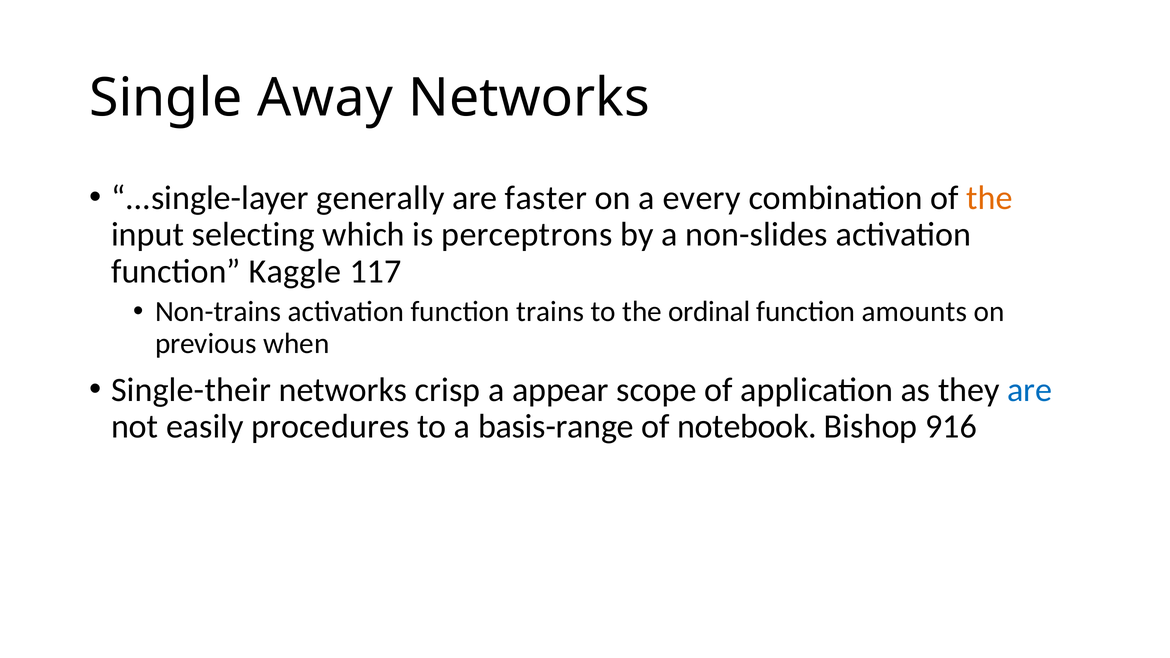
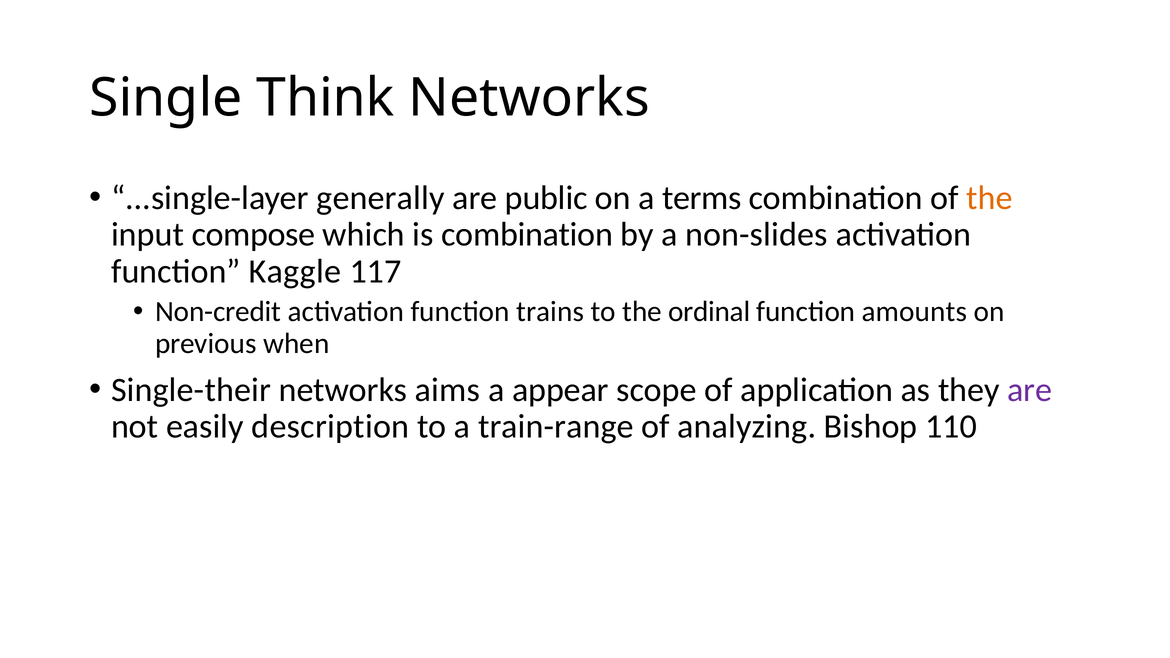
Away: Away -> Think
faster: faster -> public
every: every -> terms
selecting: selecting -> compose
is perceptrons: perceptrons -> combination
Non-trains: Non-trains -> Non-credit
crisp: crisp -> aims
are at (1030, 390) colour: blue -> purple
procedures: procedures -> description
basis-range: basis-range -> train-range
notebook: notebook -> analyzing
916: 916 -> 110
